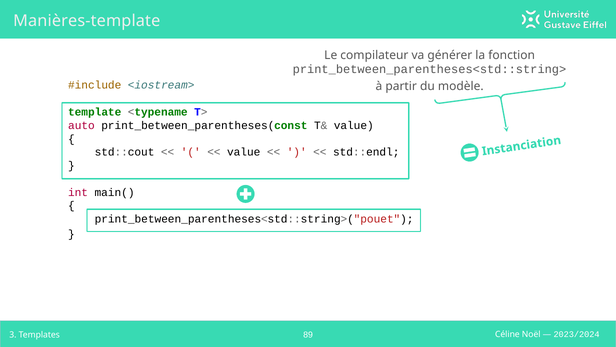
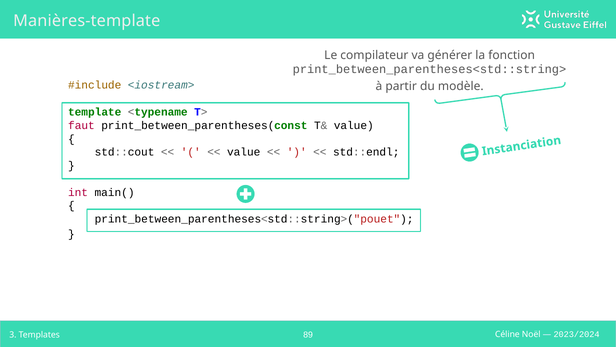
auto: auto -> faut
